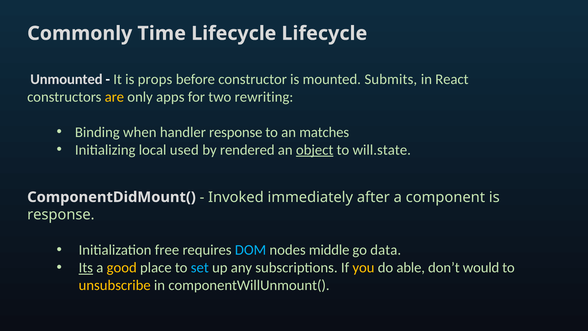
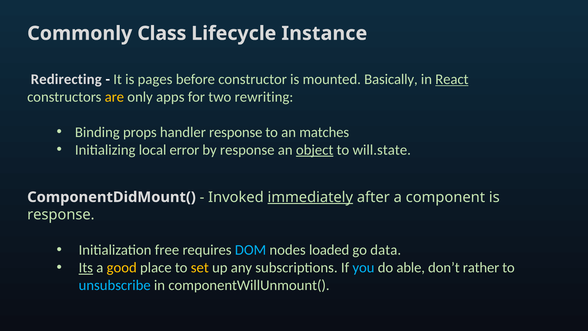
Time: Time -> Class
Lifecycle Lifecycle: Lifecycle -> Instance
Unmounted: Unmounted -> Redirecting
props: props -> pages
Submits: Submits -> Basically
React underline: none -> present
when: when -> props
used: used -> error
by rendered: rendered -> response
immediately underline: none -> present
middle: middle -> loaded
set colour: light blue -> yellow
you colour: yellow -> light blue
would: would -> rather
unsubscribe colour: yellow -> light blue
